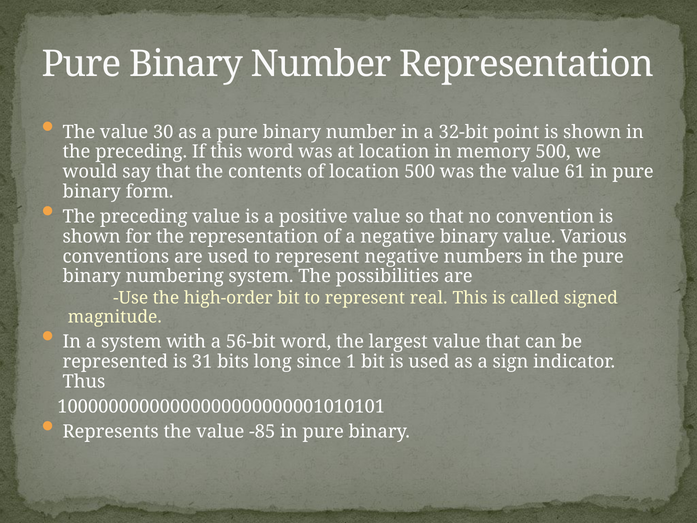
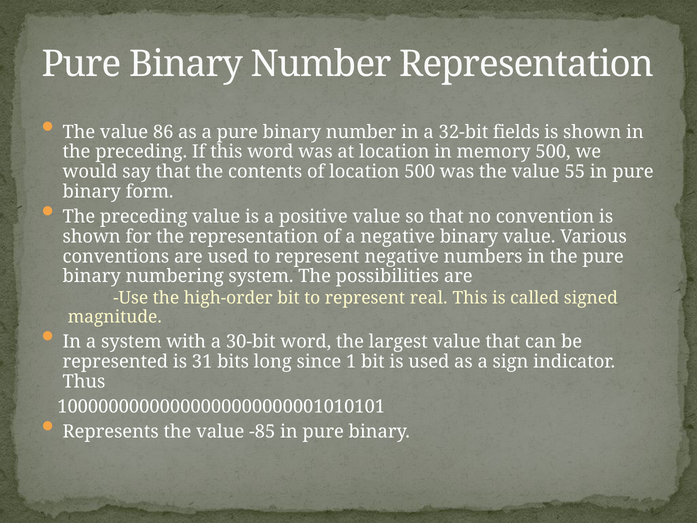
30: 30 -> 86
point: point -> fields
61: 61 -> 55
56-bit: 56-bit -> 30-bit
